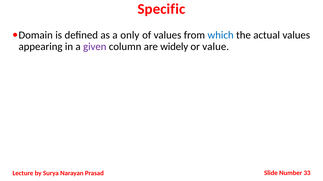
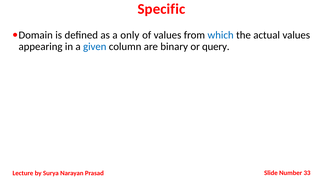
given colour: purple -> blue
widely: widely -> binary
value: value -> query
